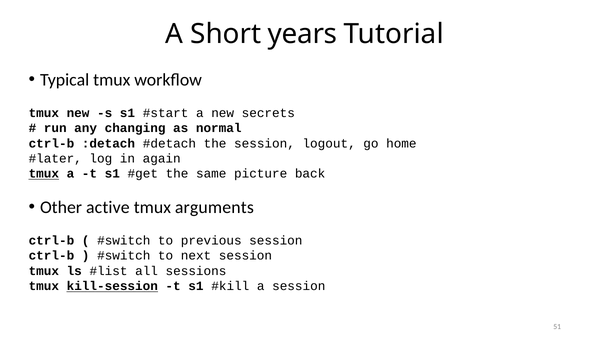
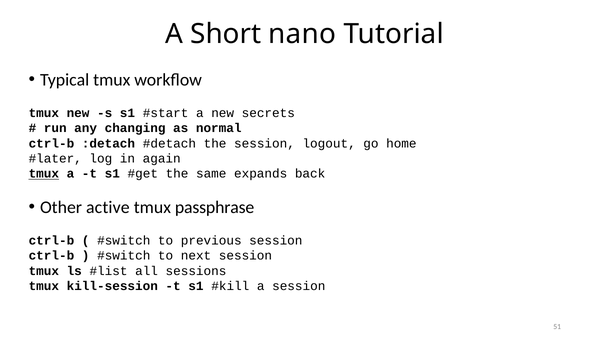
years: years -> nano
picture: picture -> expands
arguments: arguments -> passphrase
kill-session underline: present -> none
